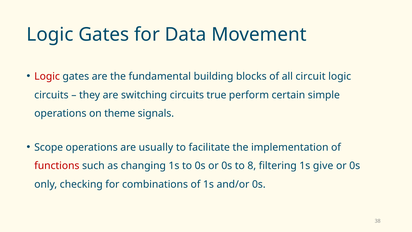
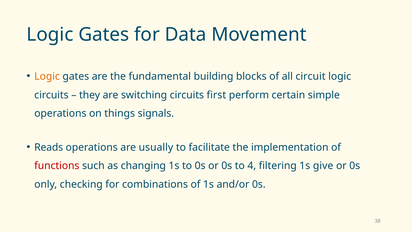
Logic at (47, 76) colour: red -> orange
true: true -> first
theme: theme -> things
Scope: Scope -> Reads
8: 8 -> 4
